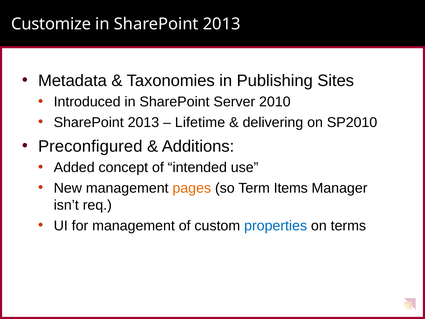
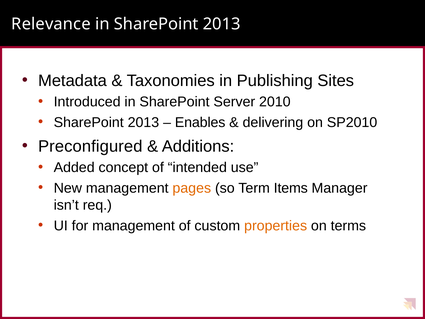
Customize: Customize -> Relevance
Lifetime: Lifetime -> Enables
properties colour: blue -> orange
